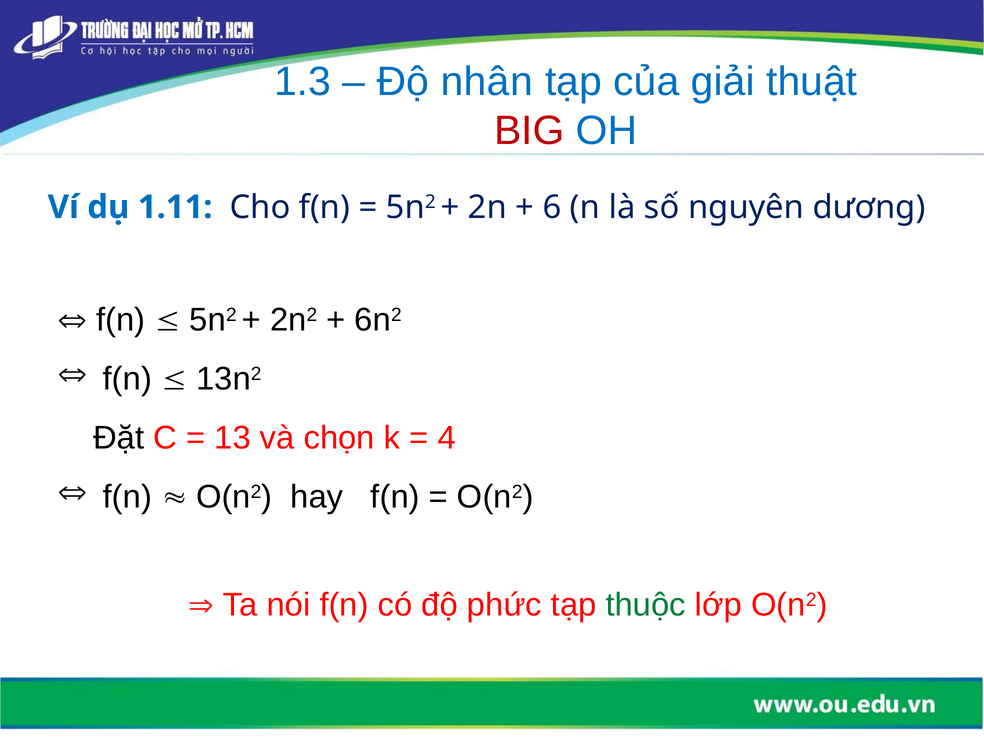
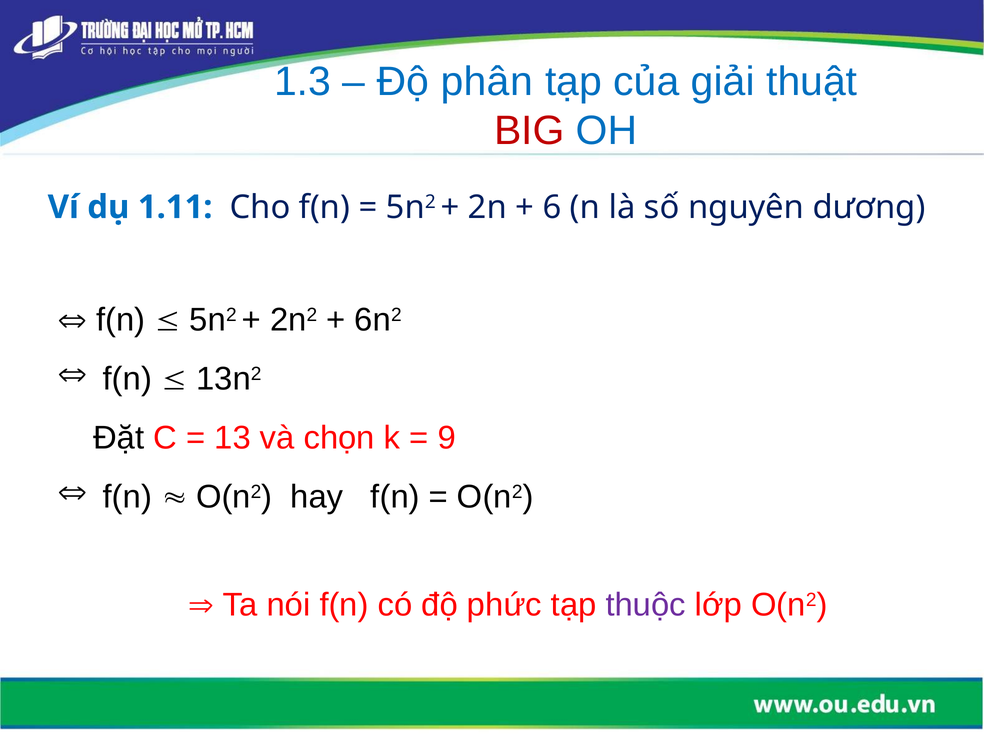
nhân: nhân -> phân
4: 4 -> 9
thuộc colour: green -> purple
